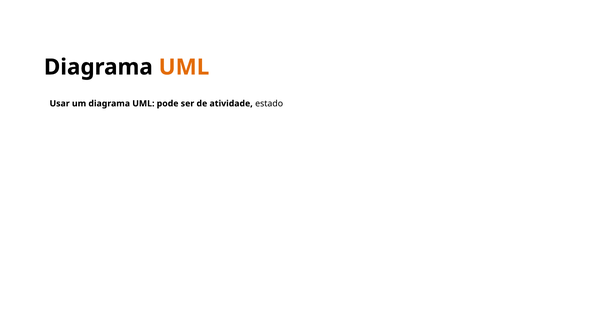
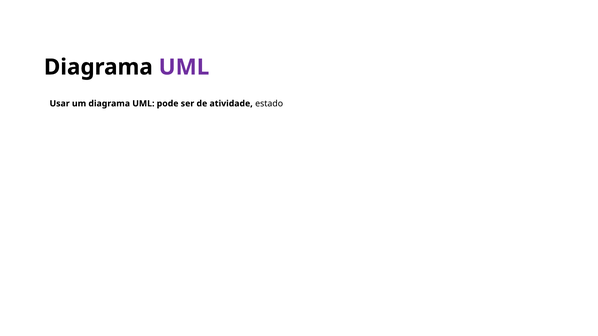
UML at (184, 67) colour: orange -> purple
